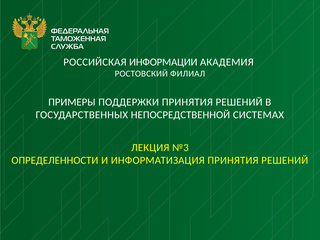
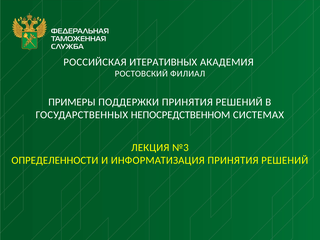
ИНФОРМАЦИИ: ИНФОРМАЦИИ -> ИТЕРАТИВНЫХ
НЕПОСРЕДСТВЕННОЙ: НЕПОСРЕДСТВЕННОЙ -> НЕПОСРЕДСТВЕННОМ
